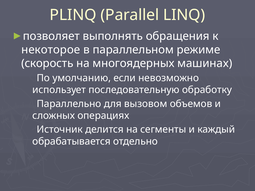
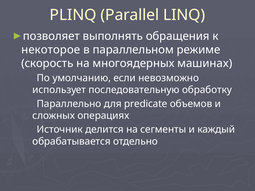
вызовом: вызовом -> predicate
